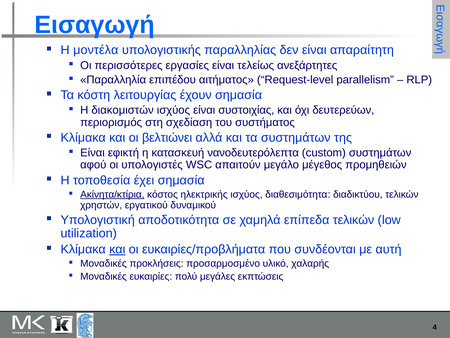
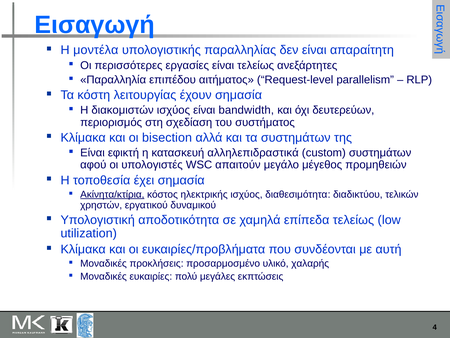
συστοιχίας: συστοιχίας -> bandwidth
βελτιώνει: βελτιώνει -> bisection
νανοδευτερόλεπτα: νανοδευτερόλεπτα -> αλληλεπιδραστικά
επίπεδα τελικών: τελικών -> τελείως
και at (117, 249) underline: present -> none
